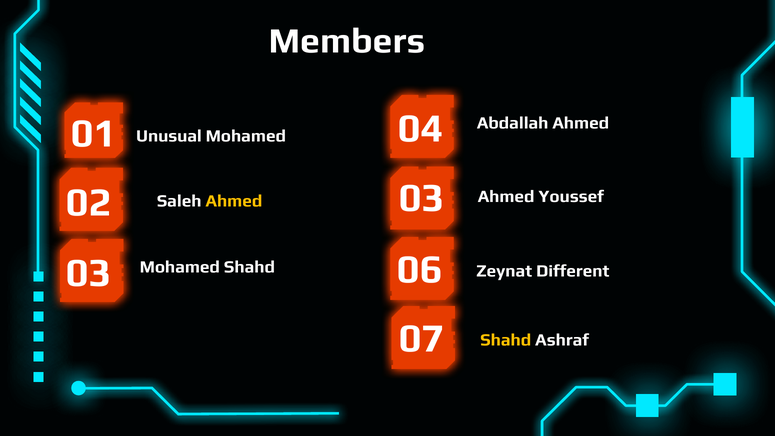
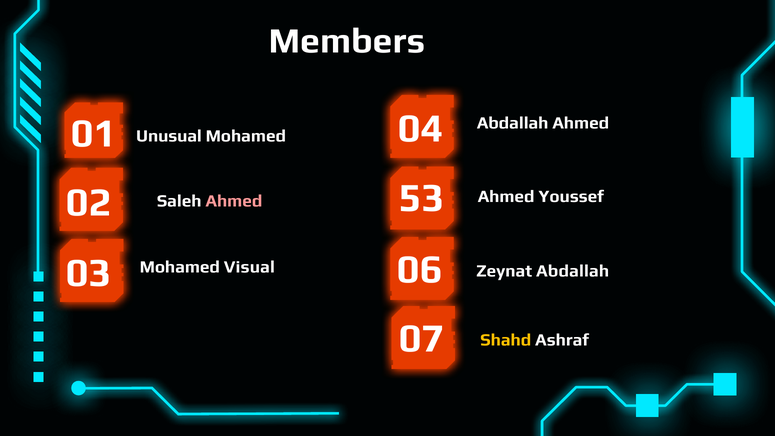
02 03: 03 -> 53
Ahmed at (234, 201) colour: yellow -> pink
Mohamed Shahd: Shahd -> Visual
Zeynat Different: Different -> Abdallah
